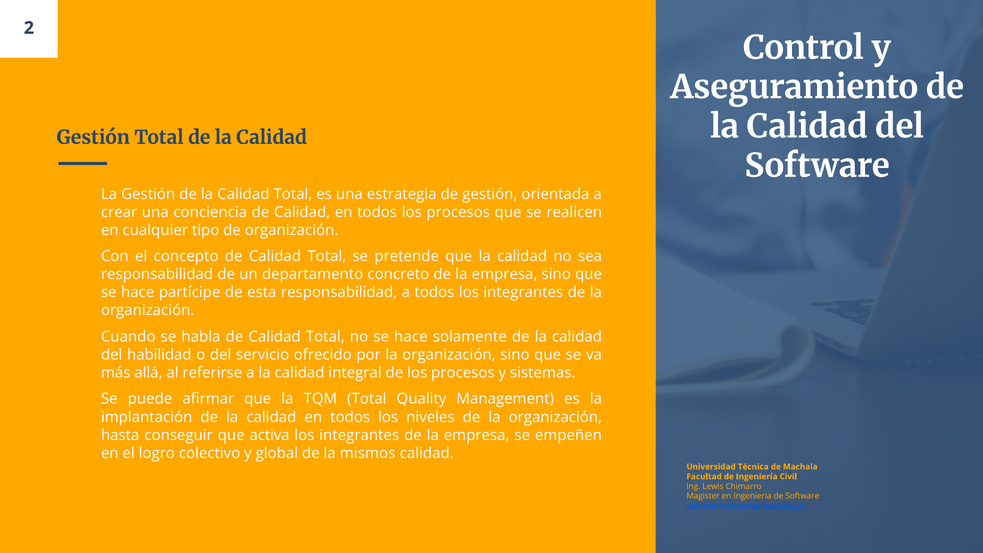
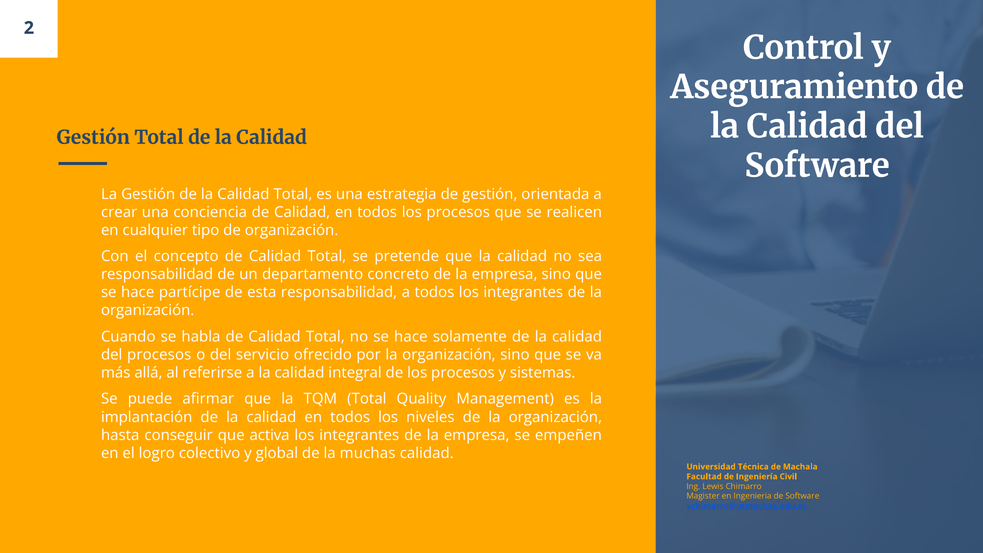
del habilidad: habilidad -> procesos
mismos: mismos -> muchas
